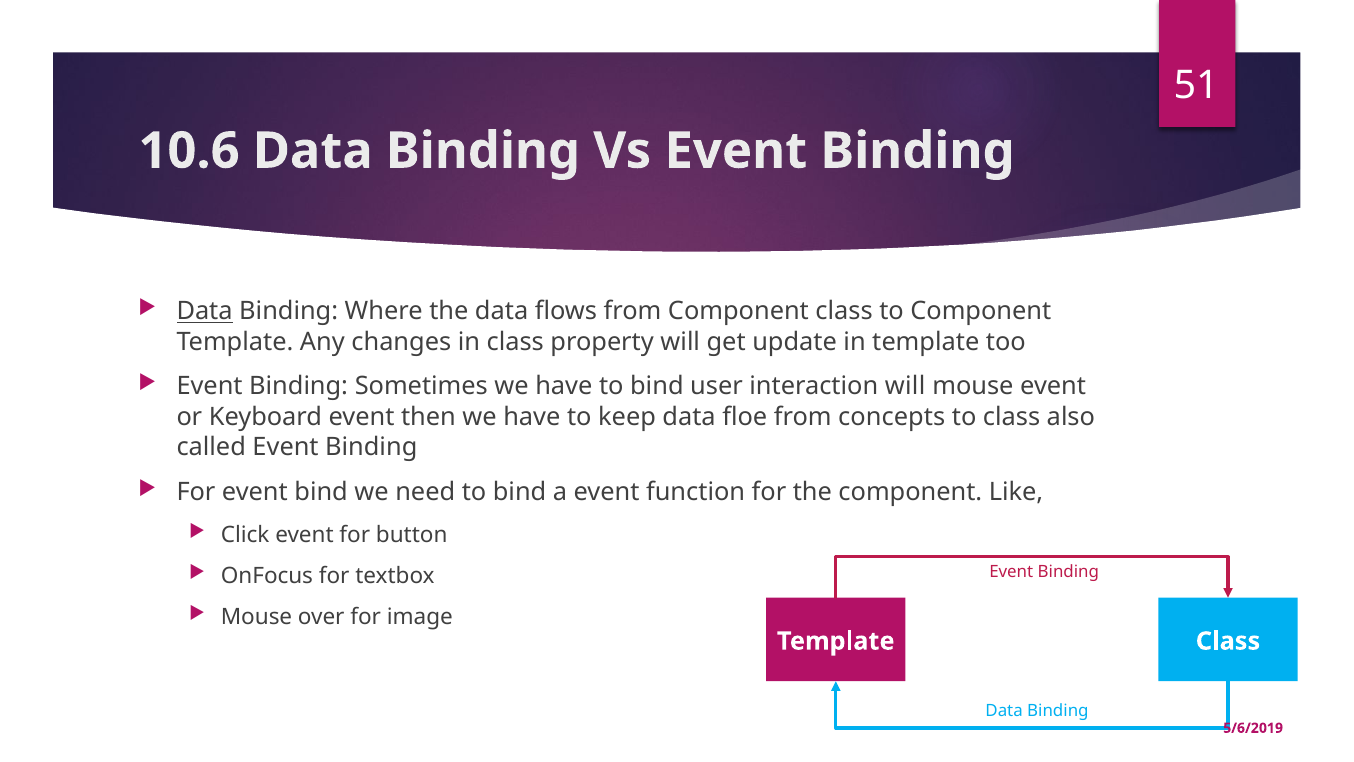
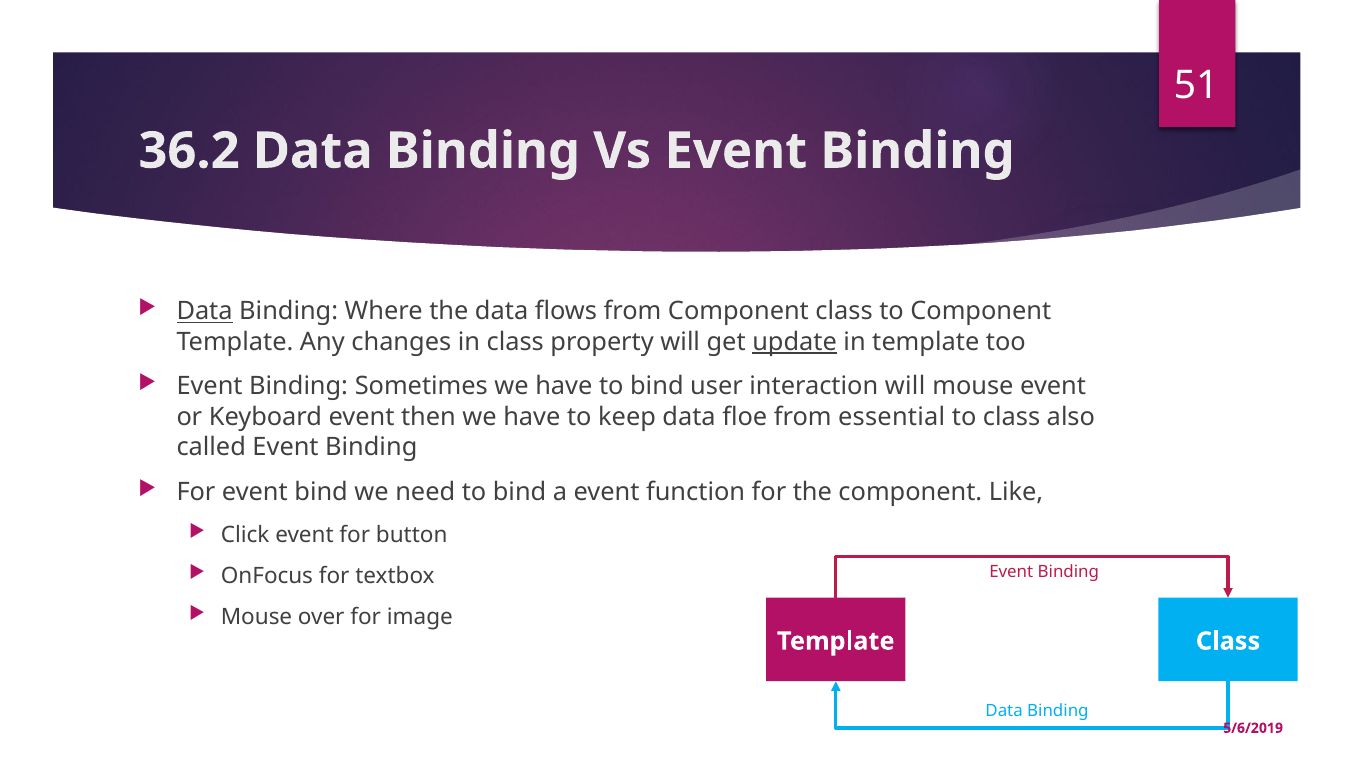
10.6: 10.6 -> 36.2
update underline: none -> present
concepts: concepts -> essential
